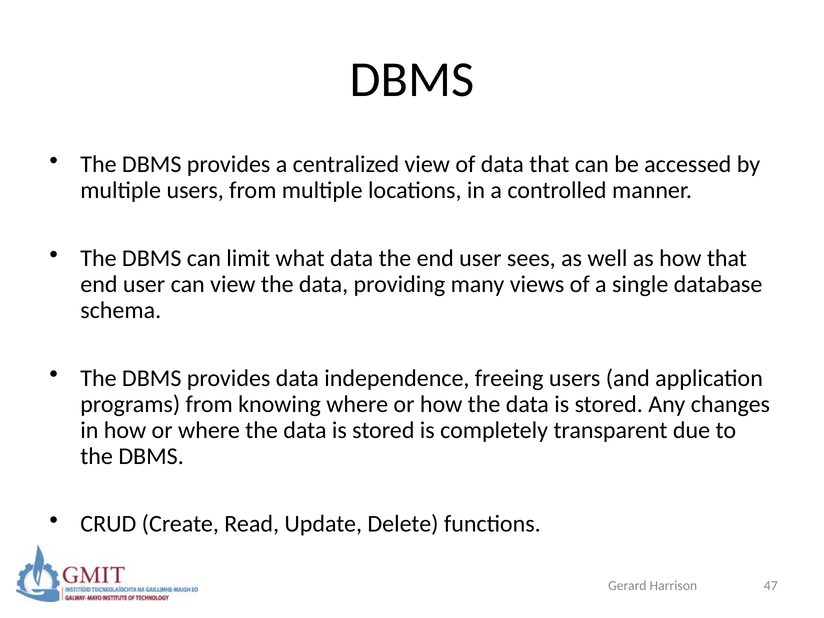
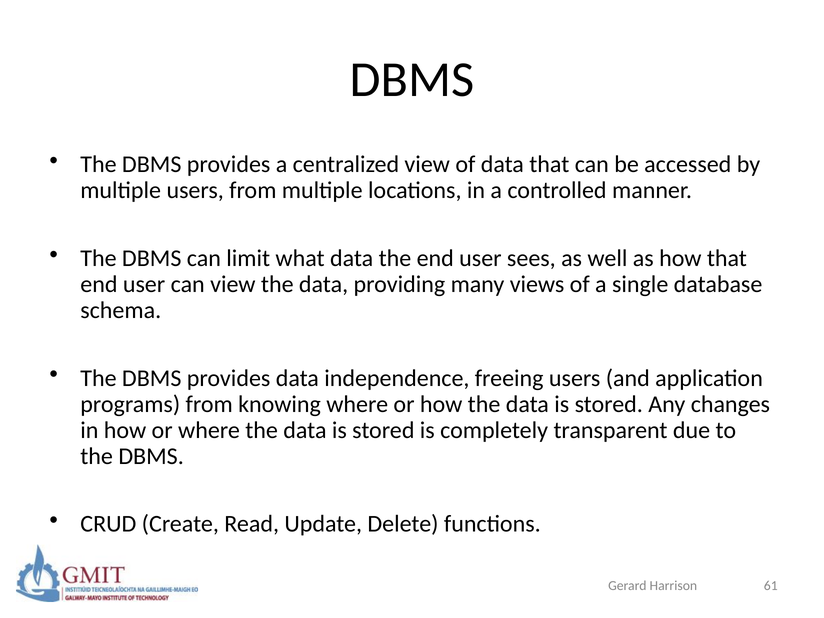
47: 47 -> 61
